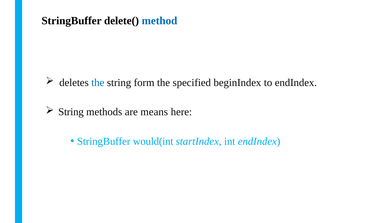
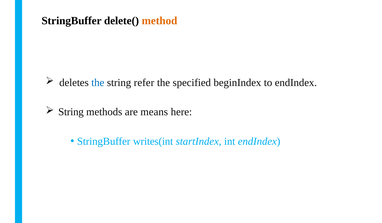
method colour: blue -> orange
form: form -> refer
would(int: would(int -> writes(int
